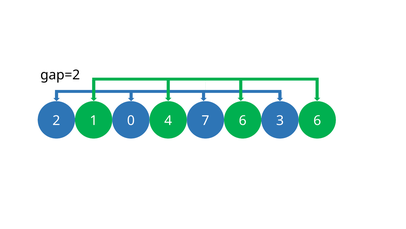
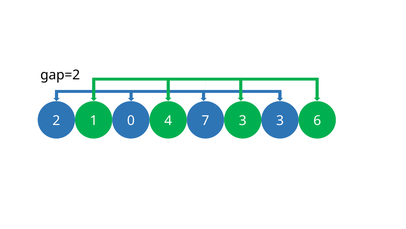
7 6: 6 -> 3
